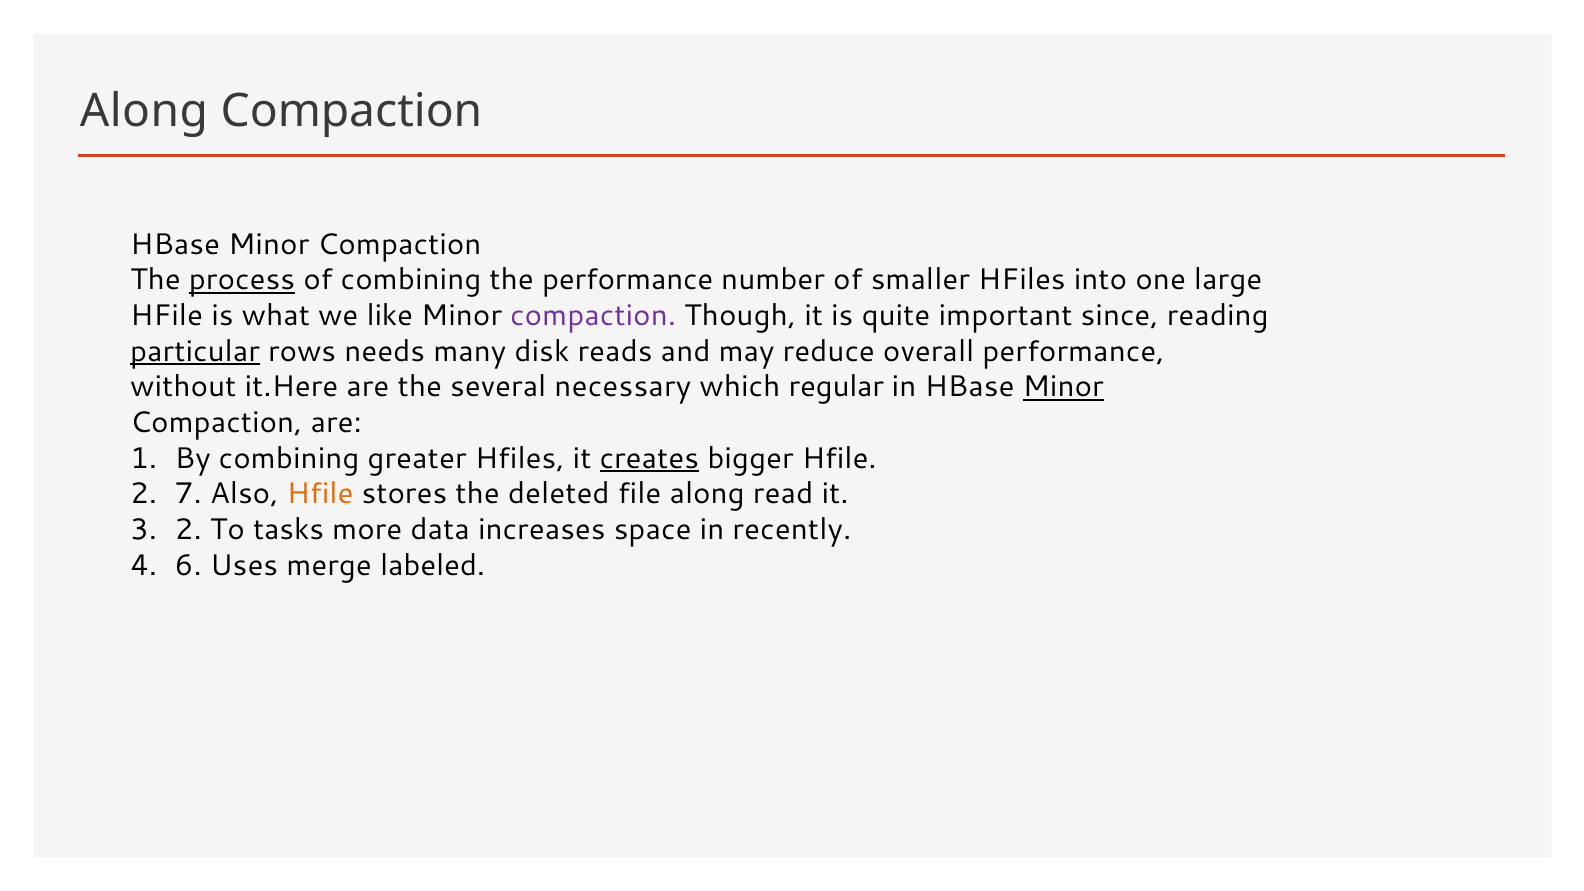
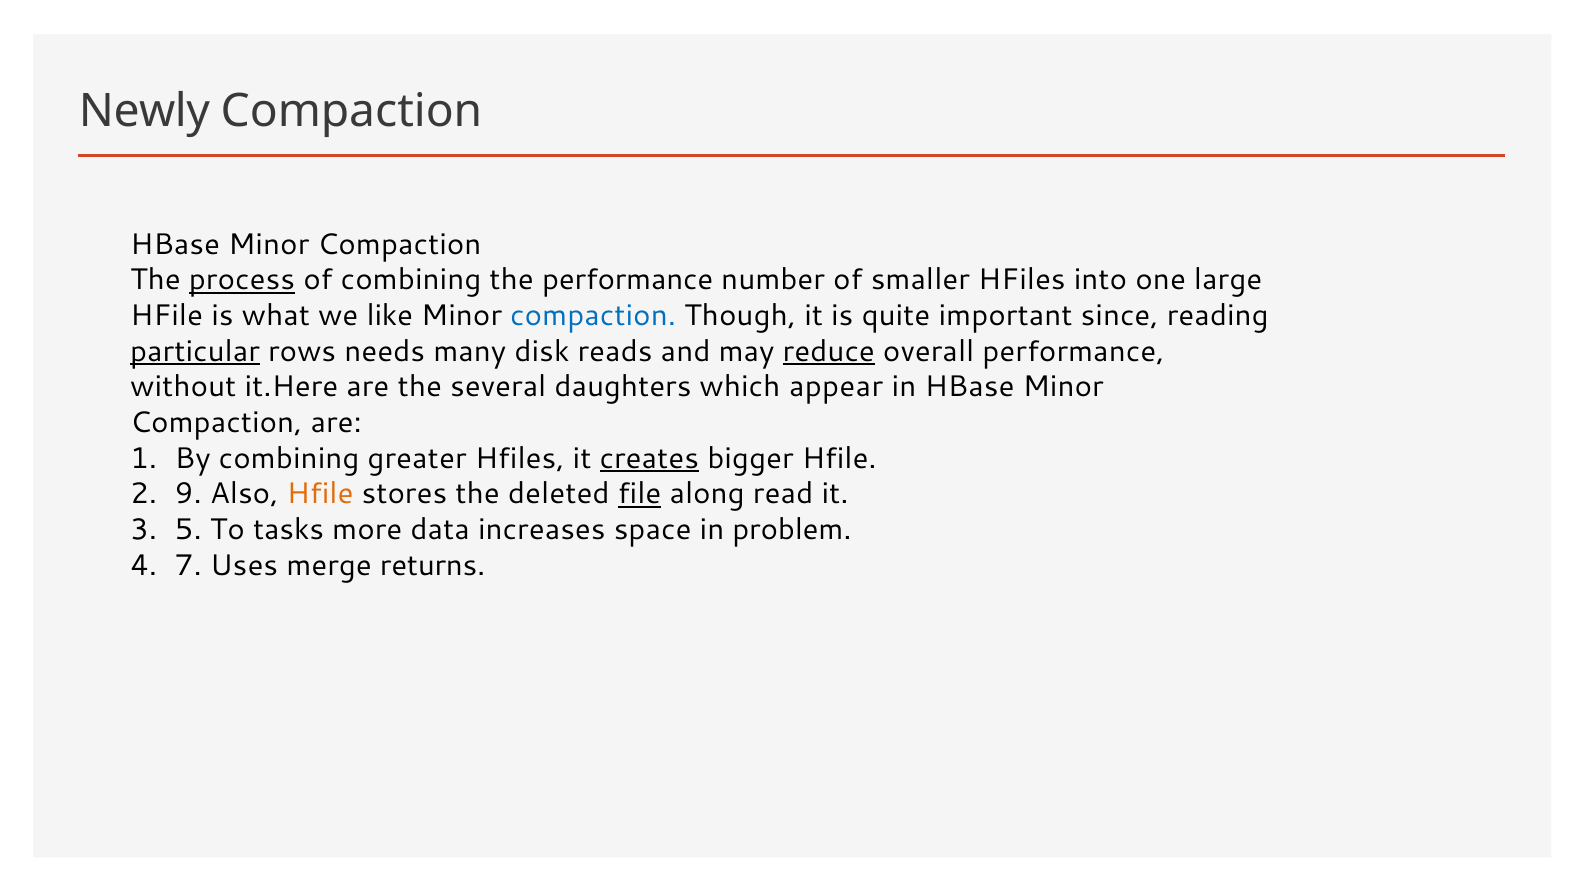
Along at (144, 111): Along -> Newly
compaction at (593, 316) colour: purple -> blue
reduce underline: none -> present
necessary: necessary -> daughters
regular: regular -> appear
Minor at (1063, 387) underline: present -> none
7: 7 -> 9
file underline: none -> present
3 2: 2 -> 5
recently: recently -> problem
6: 6 -> 7
labeled: labeled -> returns
